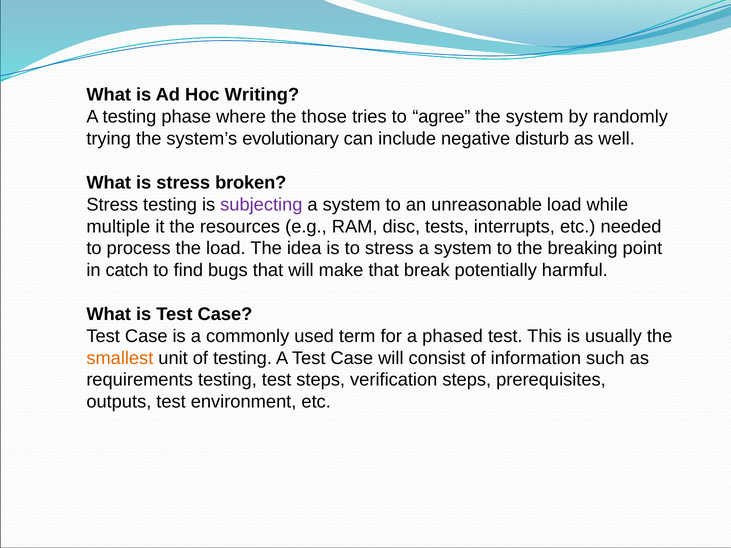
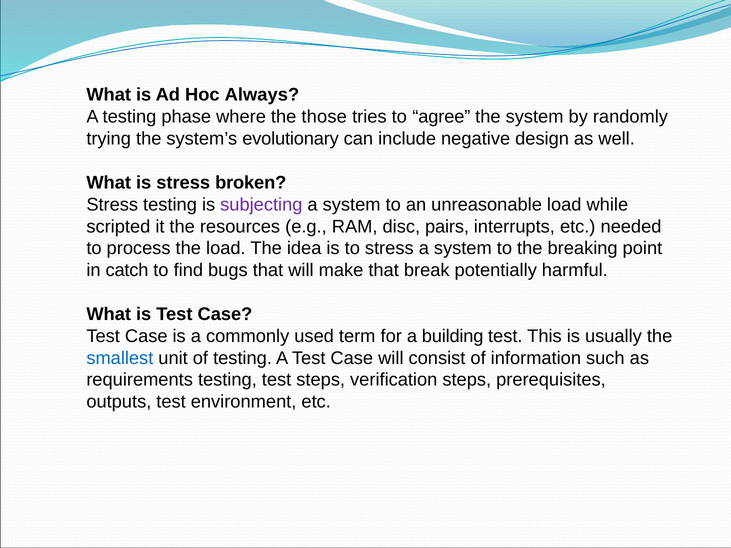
Writing: Writing -> Always
disturb: disturb -> design
multiple: multiple -> scripted
tests: tests -> pairs
phased: phased -> building
smallest colour: orange -> blue
